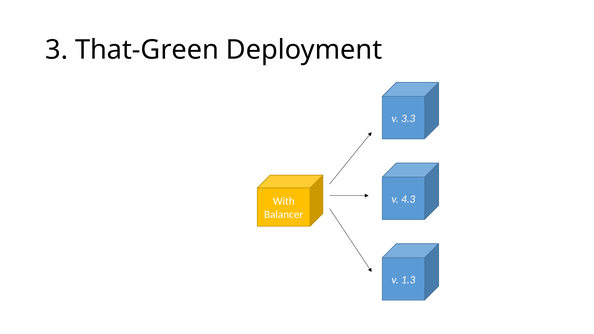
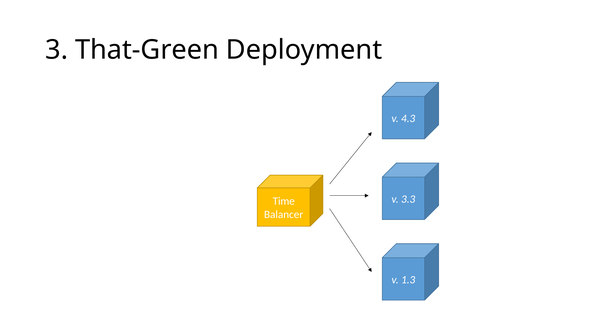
3.3: 3.3 -> 4.3
4.3: 4.3 -> 3.3
With: With -> Time
